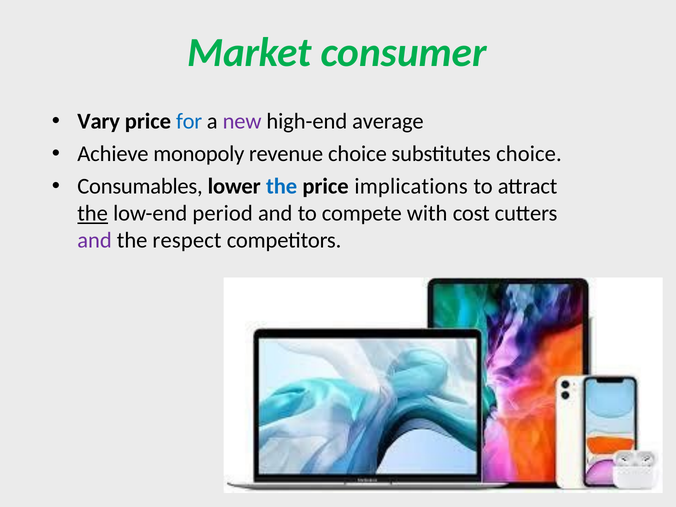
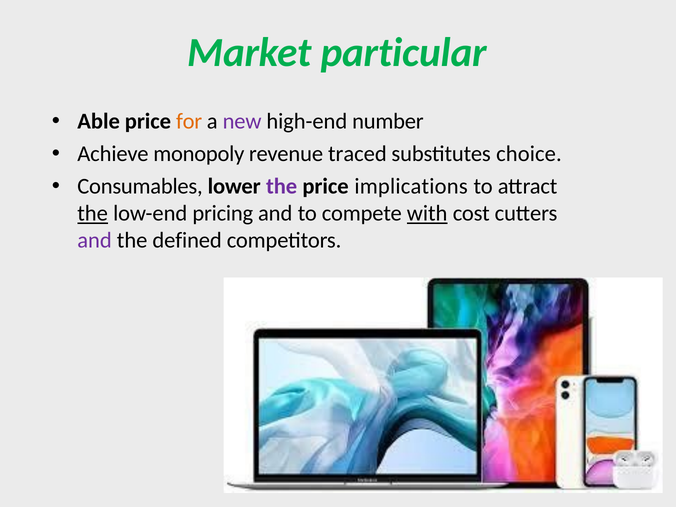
consumer: consumer -> particular
Vary: Vary -> Able
for colour: blue -> orange
average: average -> number
revenue choice: choice -> traced
the at (282, 186) colour: blue -> purple
period: period -> pricing
with underline: none -> present
respect: respect -> defined
